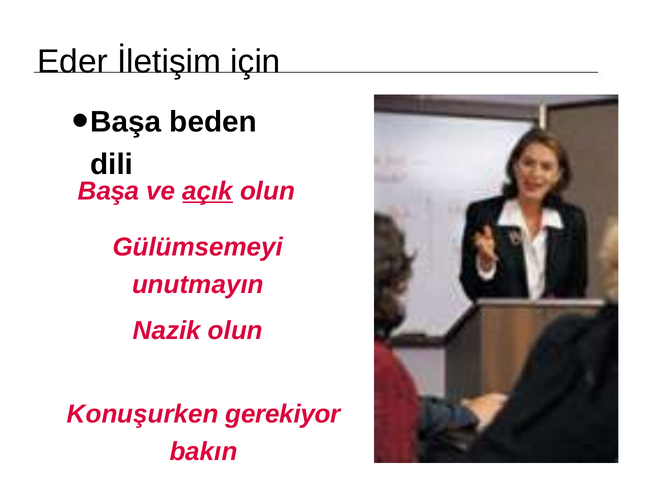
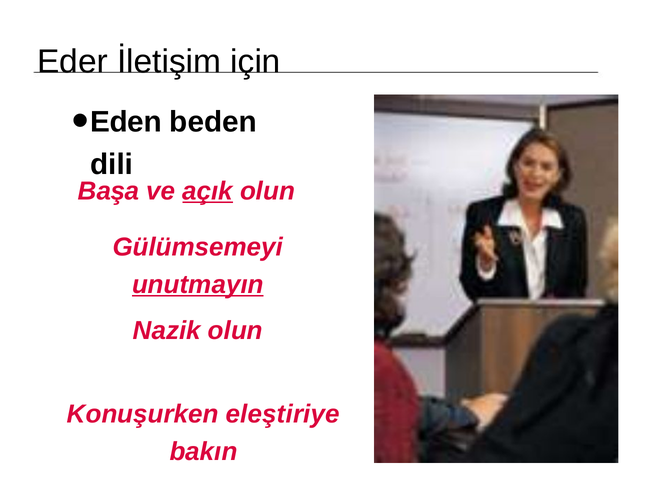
Başa at (126, 122): Başa -> Eden
unutmayın underline: none -> present
gerekiyor: gerekiyor -> eleştiriye
